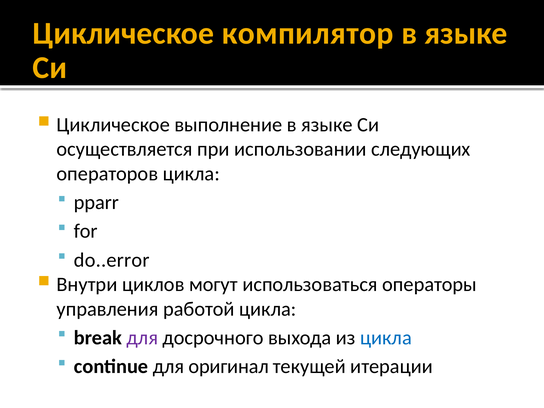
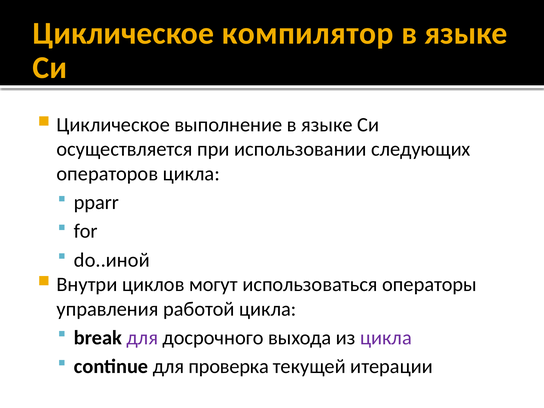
do..error: do..error -> do..иной
цикла at (386, 338) colour: blue -> purple
оригинал: оригинал -> проверка
